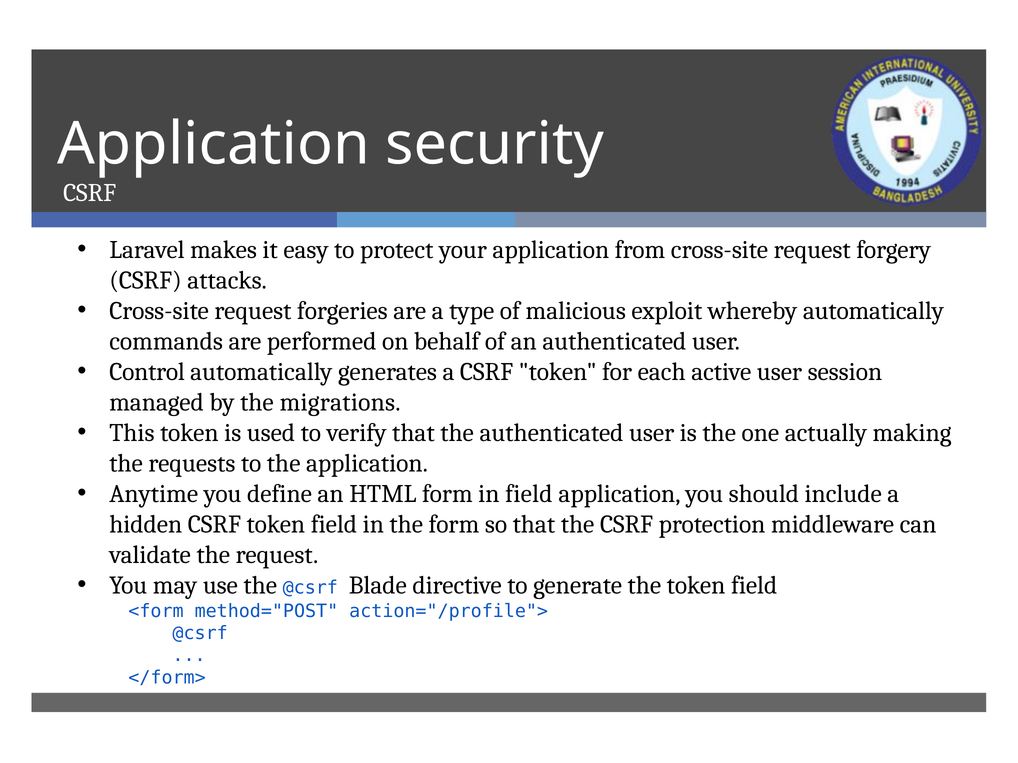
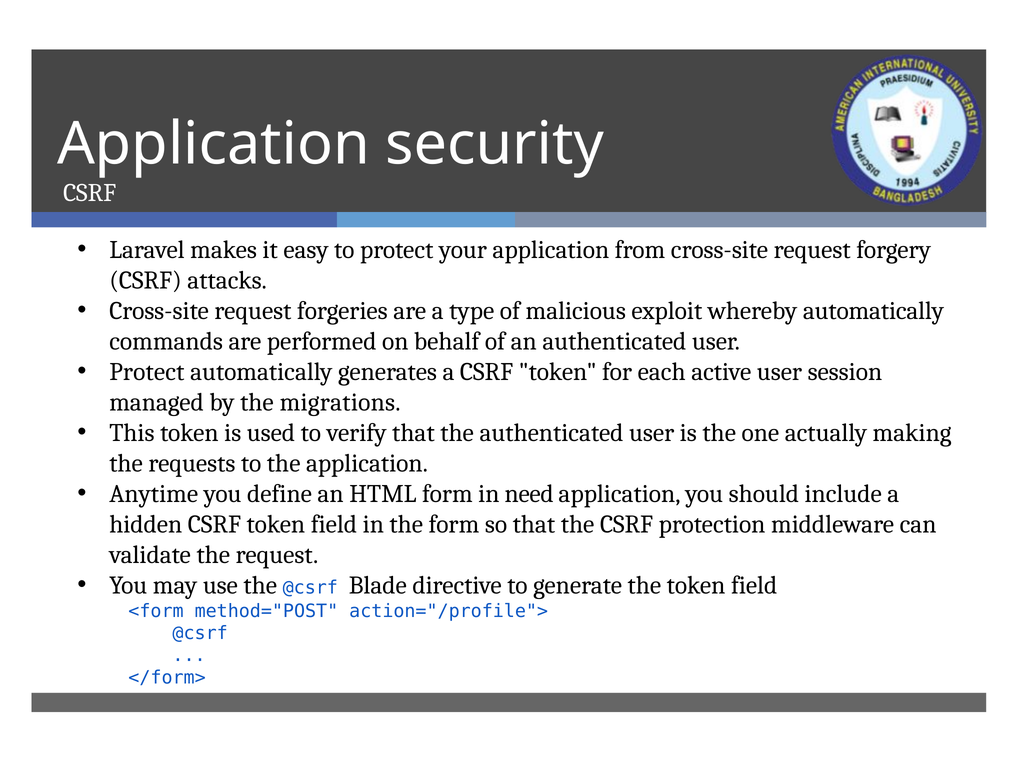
Control at (147, 372): Control -> Protect
in field: field -> need
